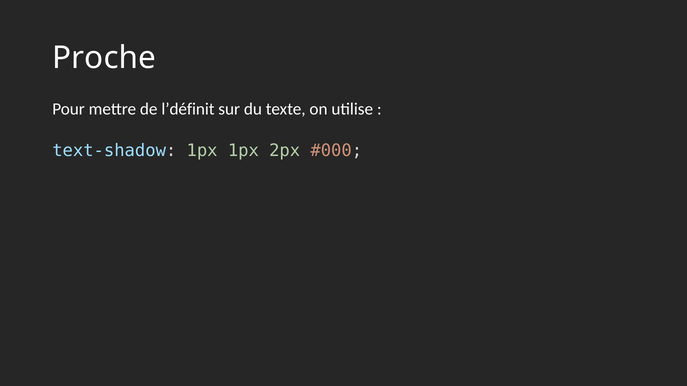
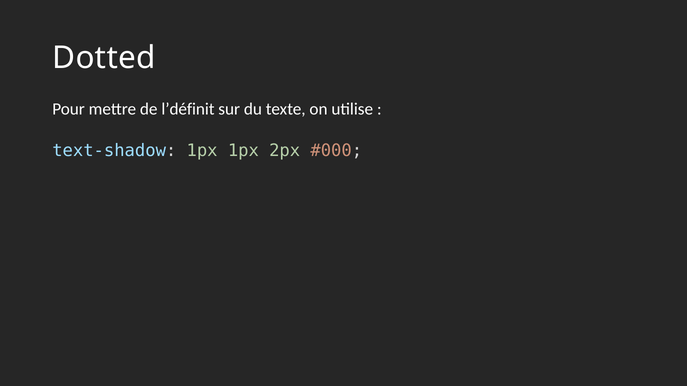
Proche: Proche -> Dotted
